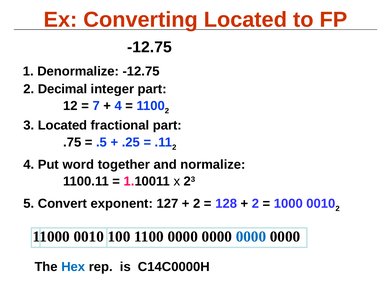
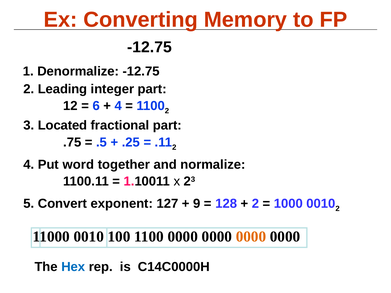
Converting Located: Located -> Memory
Decimal: Decimal -> Leading
7: 7 -> 6
2 at (197, 204): 2 -> 9
0000 at (251, 237) colour: blue -> orange
